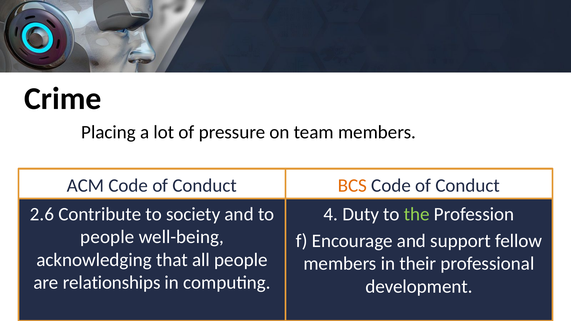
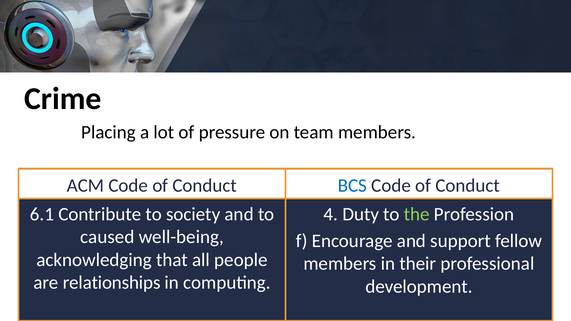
BCS colour: orange -> blue
2.6: 2.6 -> 6.1
people at (107, 237): people -> caused
